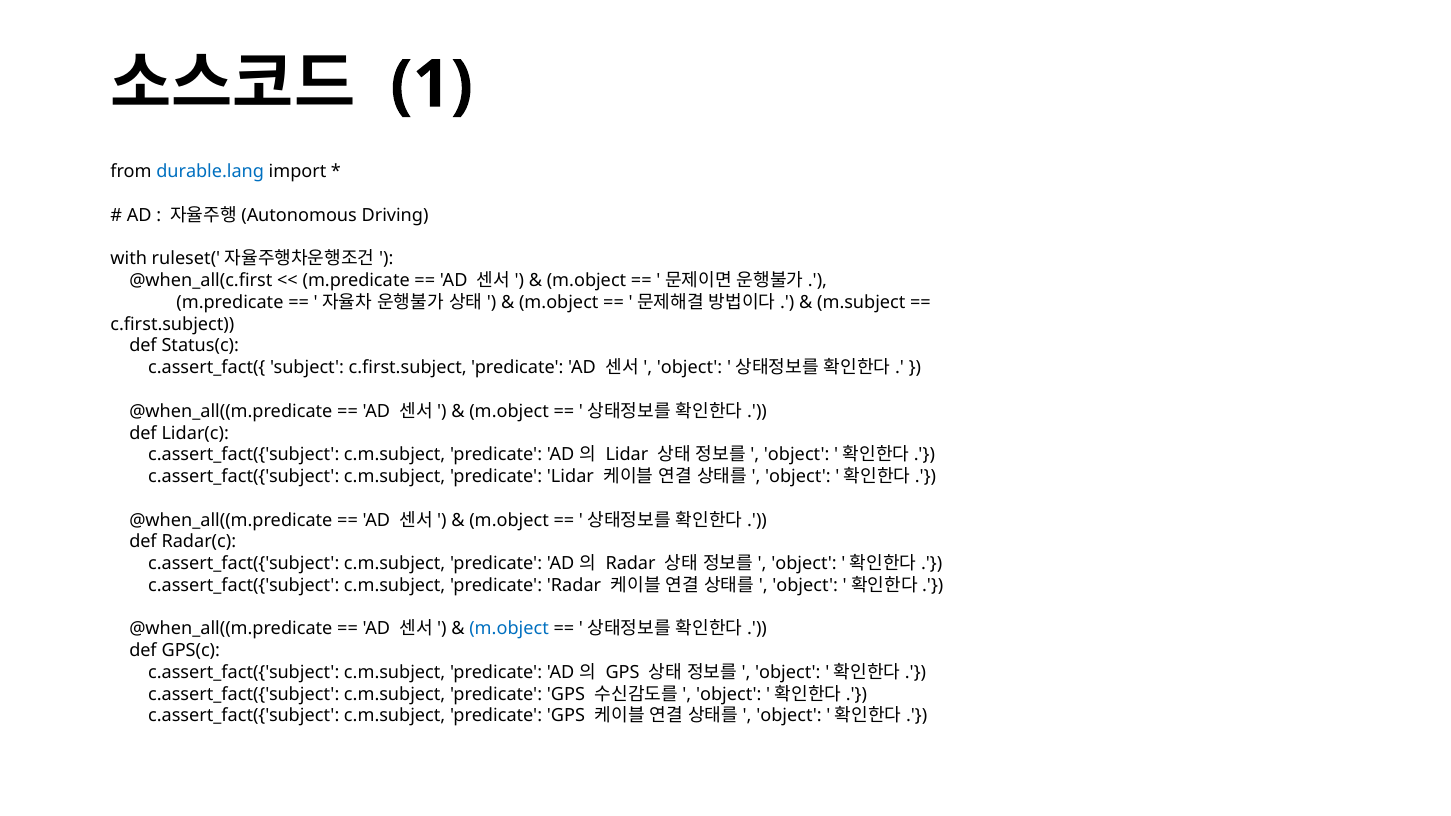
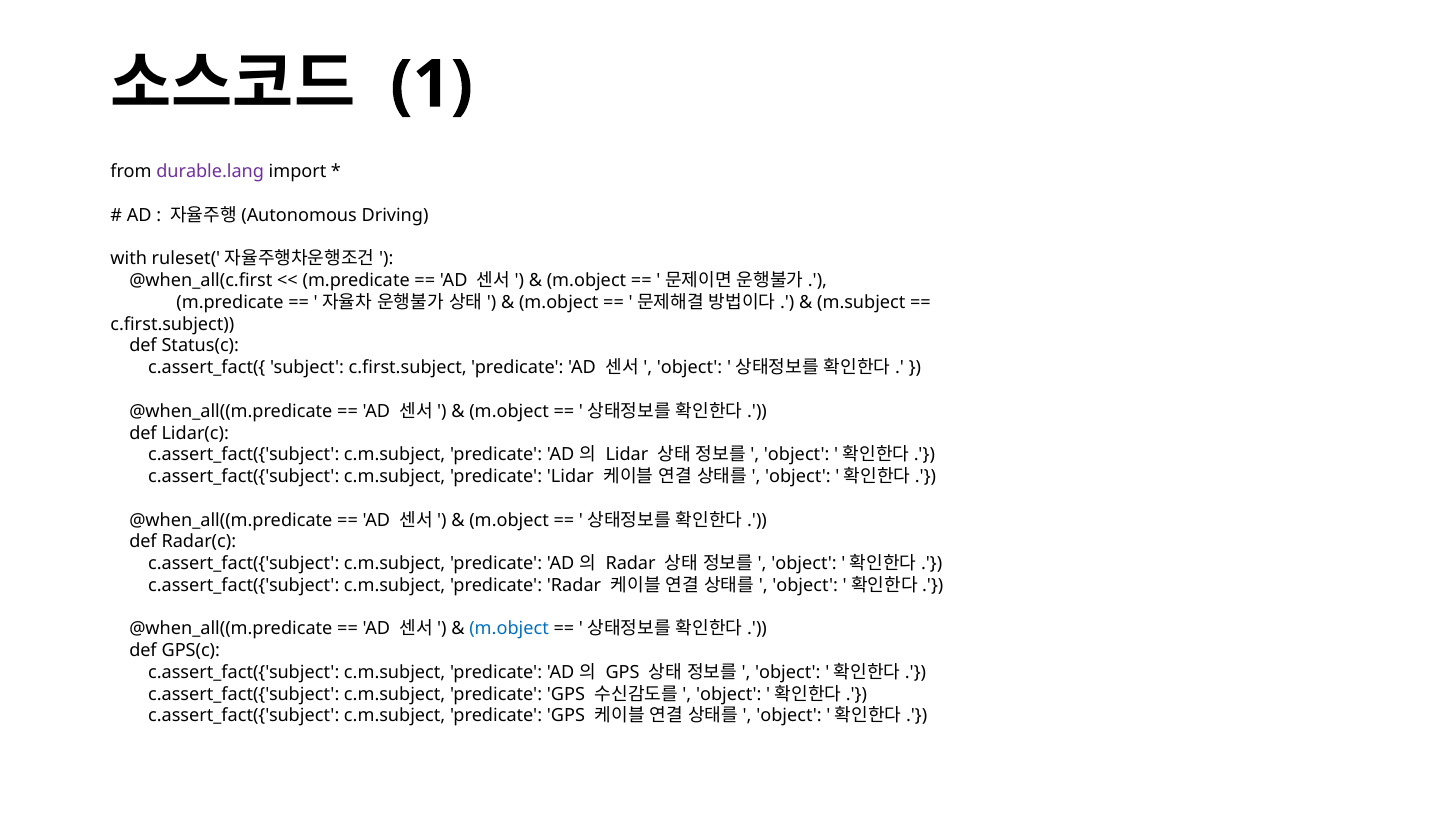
durable.lang colour: blue -> purple
